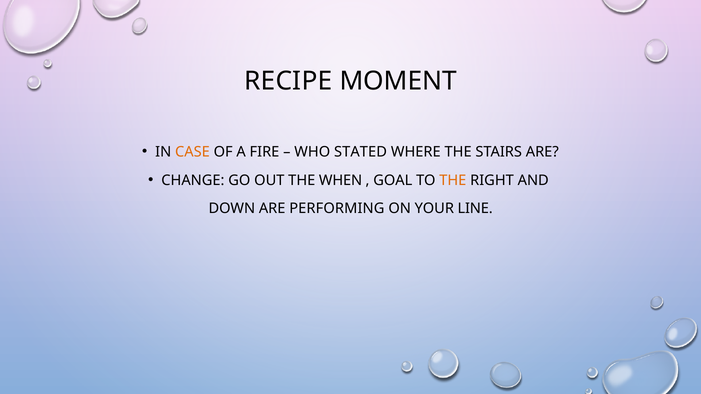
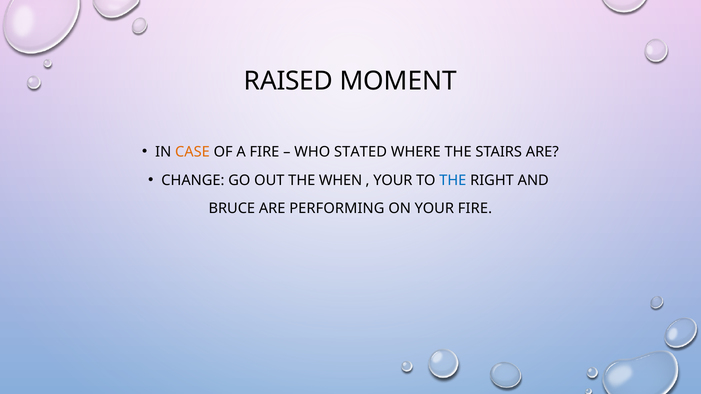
RECIPE: RECIPE -> RAISED
GOAL at (393, 180): GOAL -> YOUR
THE at (453, 180) colour: orange -> blue
DOWN: DOWN -> BRUCE
YOUR LINE: LINE -> FIRE
